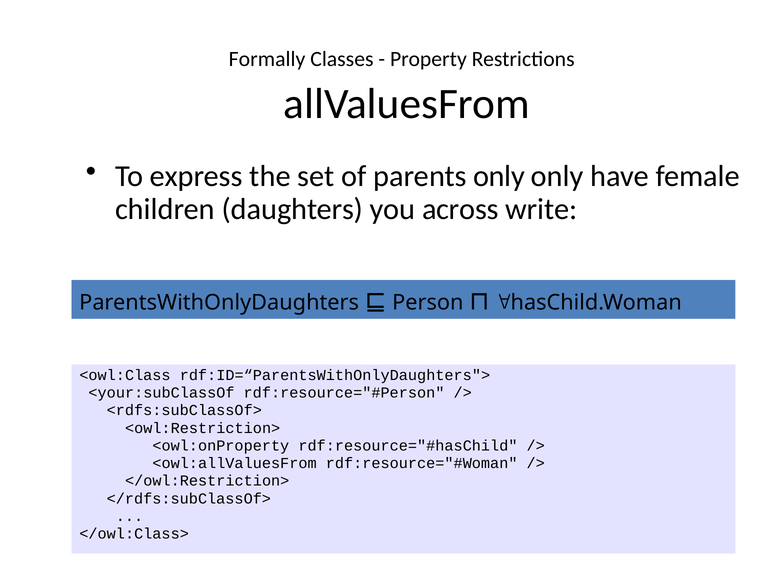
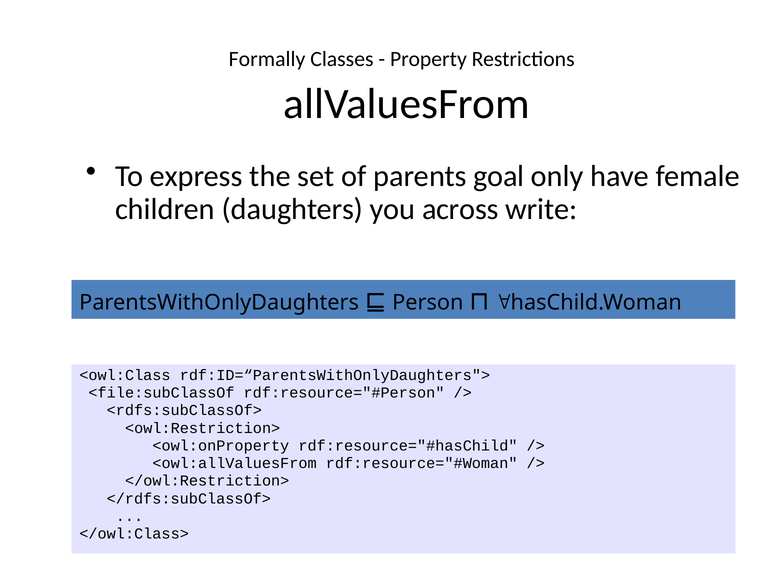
parents only: only -> goal
<your:subClassOf: <your:subClassOf -> <file:subClassOf
